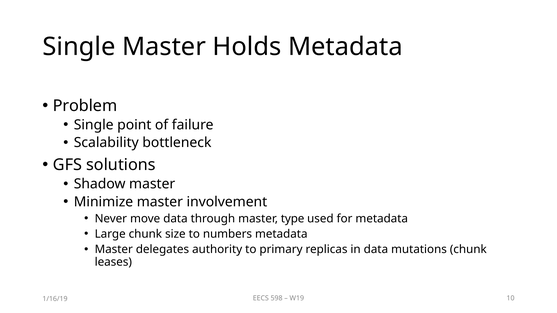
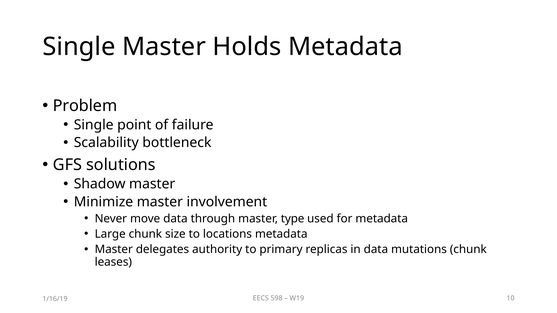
numbers: numbers -> locations
